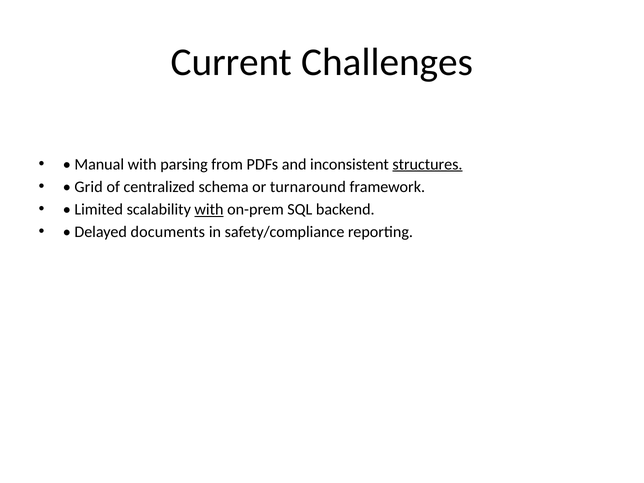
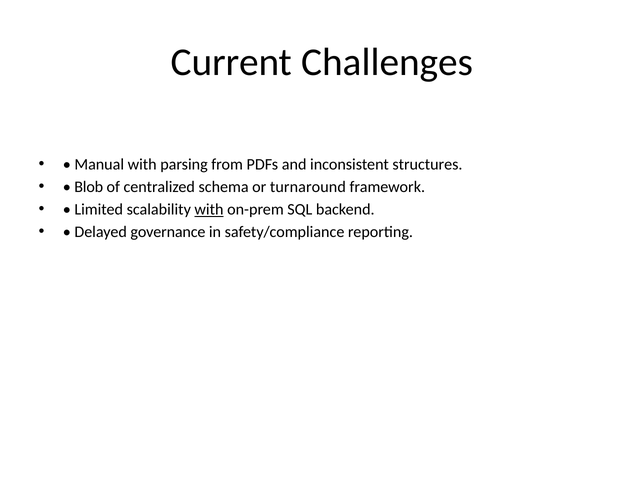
structures underline: present -> none
Grid: Grid -> Blob
documents: documents -> governance
